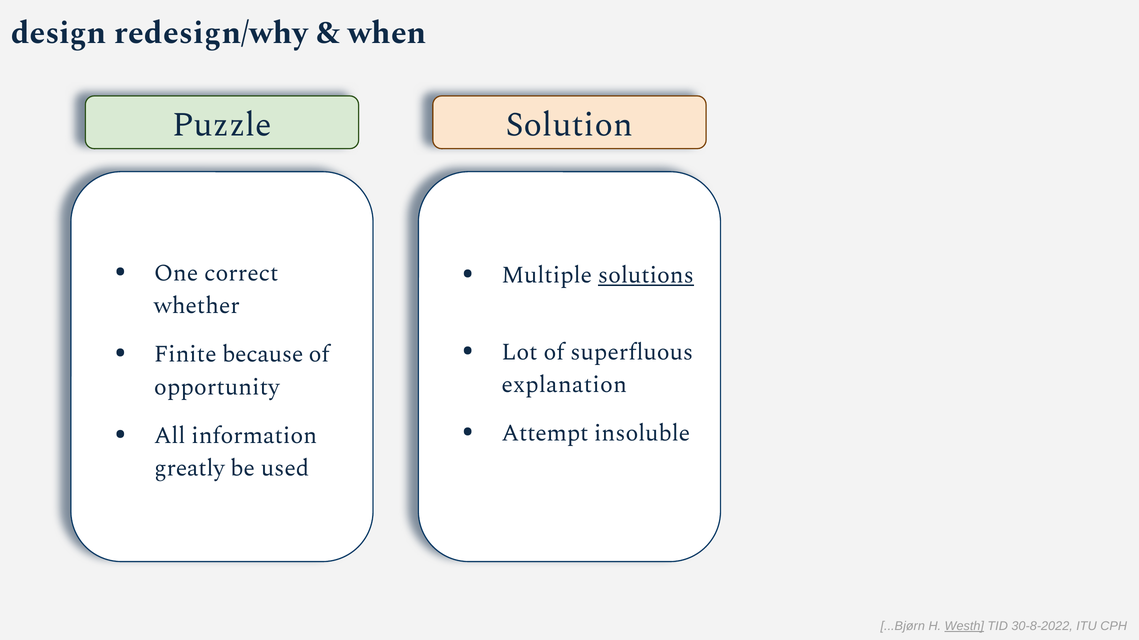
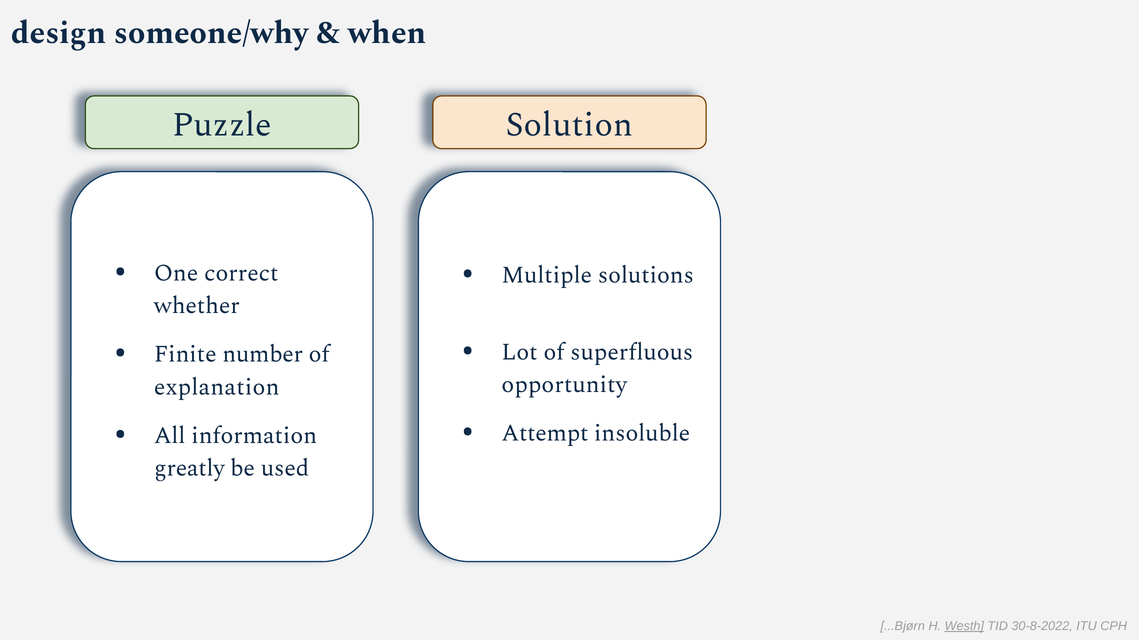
redesign/why: redesign/why -> someone/why
solutions underline: present -> none
because: because -> number
explanation: explanation -> opportunity
opportunity: opportunity -> explanation
